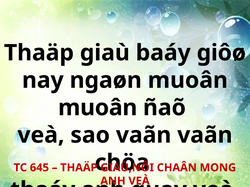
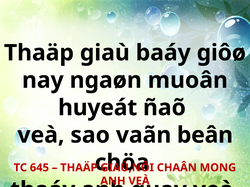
muoân at (98, 108): muoân -> huyeát
vaãn vaãn: vaãn -> beân
